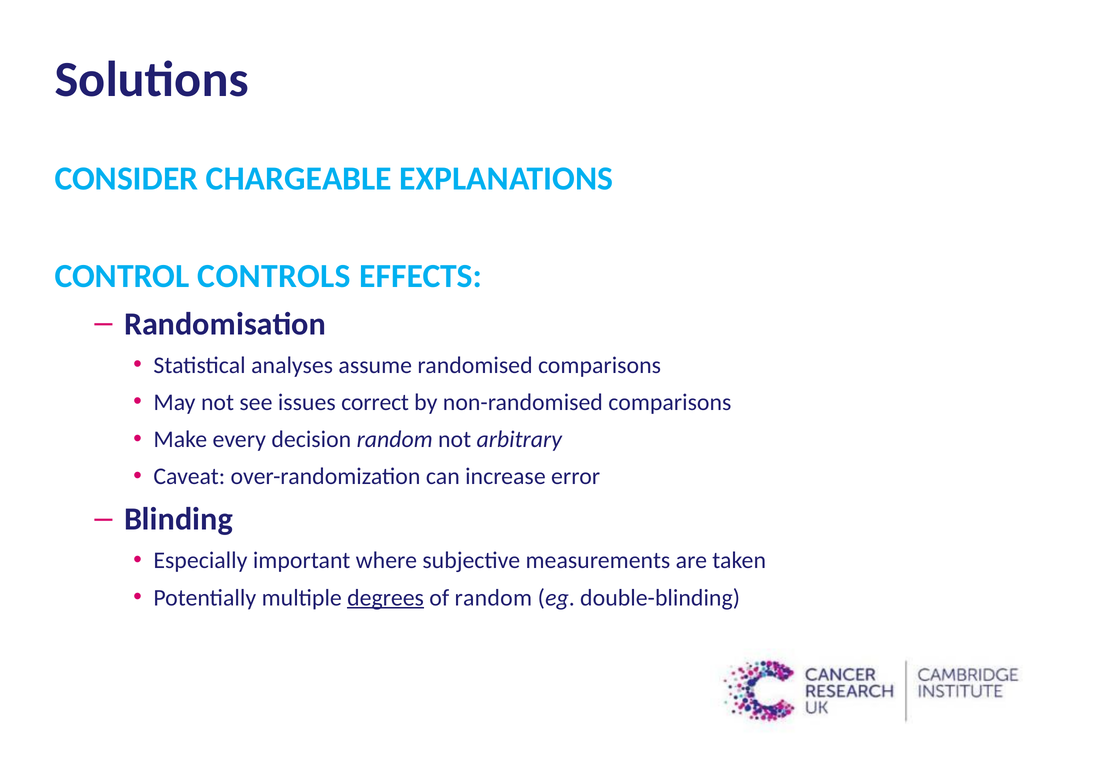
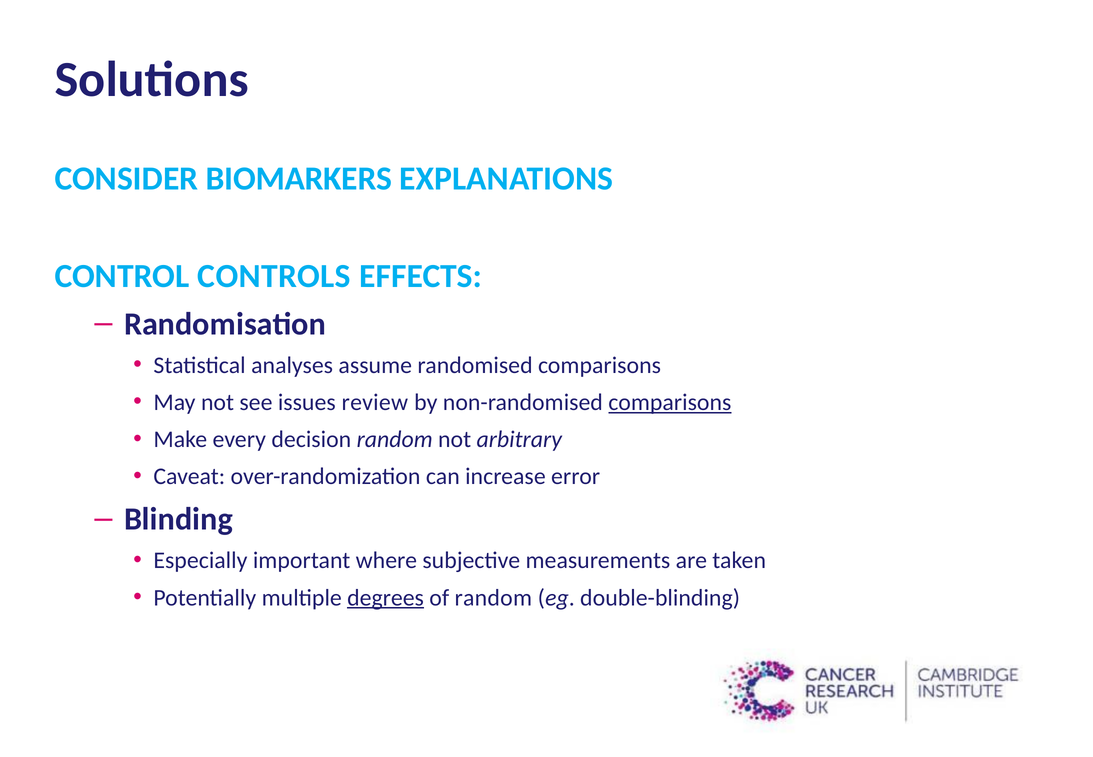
CHARGEABLE: CHARGEABLE -> BIOMARKERS
correct: correct -> review
comparisons at (670, 402) underline: none -> present
